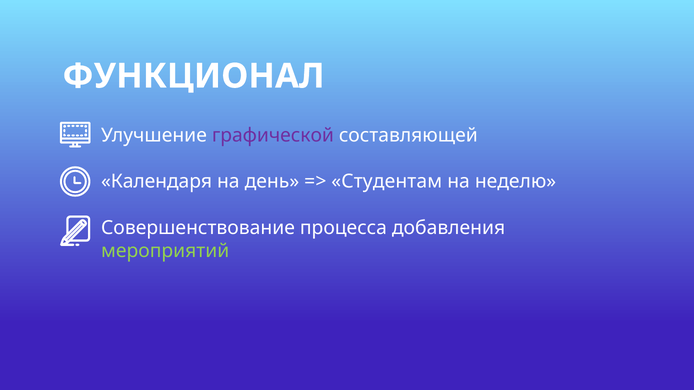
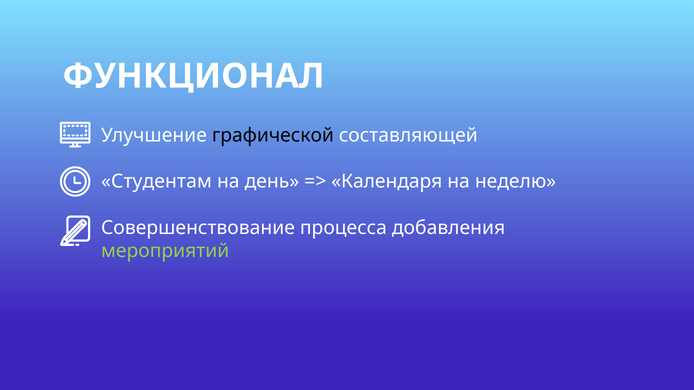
графической colour: purple -> black
Календаря: Календаря -> Студентам
Студентам: Студентам -> Календаря
